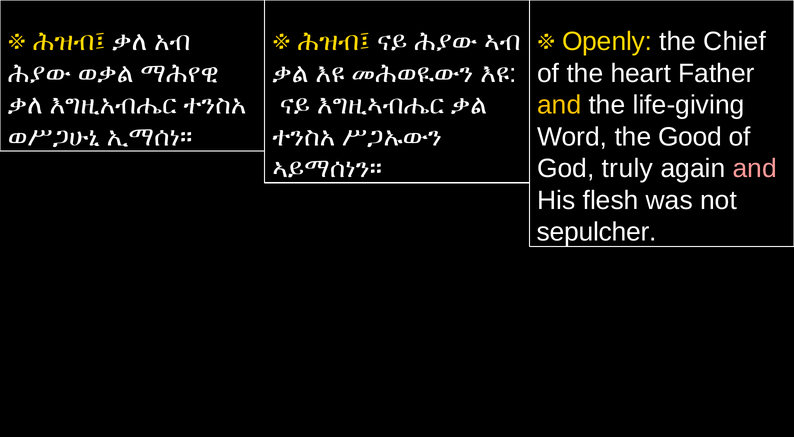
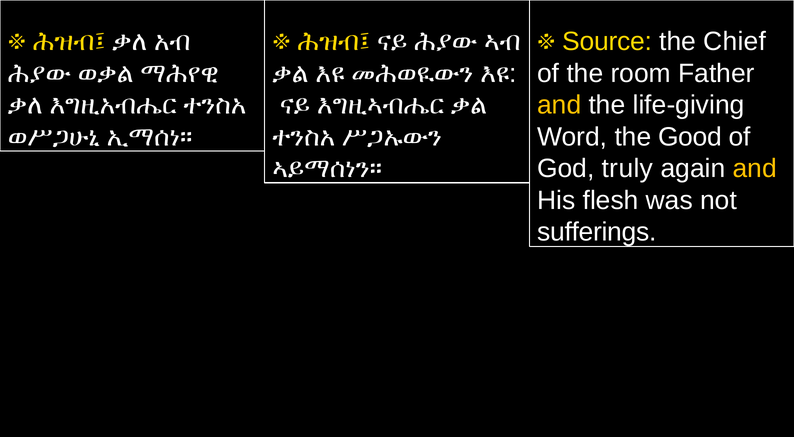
Openly: Openly -> Source
heart: heart -> room
and at (755, 169) colour: pink -> yellow
sepulcher: sepulcher -> sufferings
